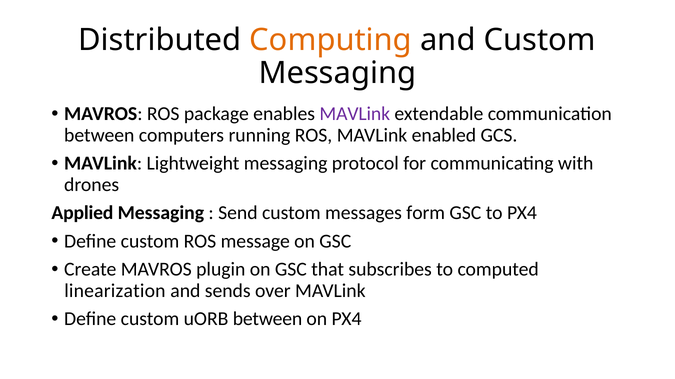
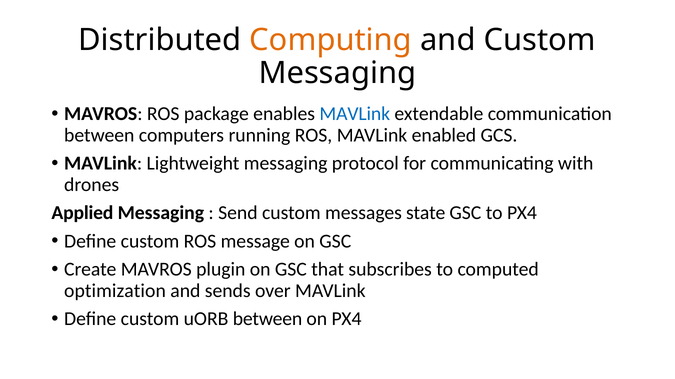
MAVLink at (355, 114) colour: purple -> blue
form: form -> state
linearization: linearization -> optimization
